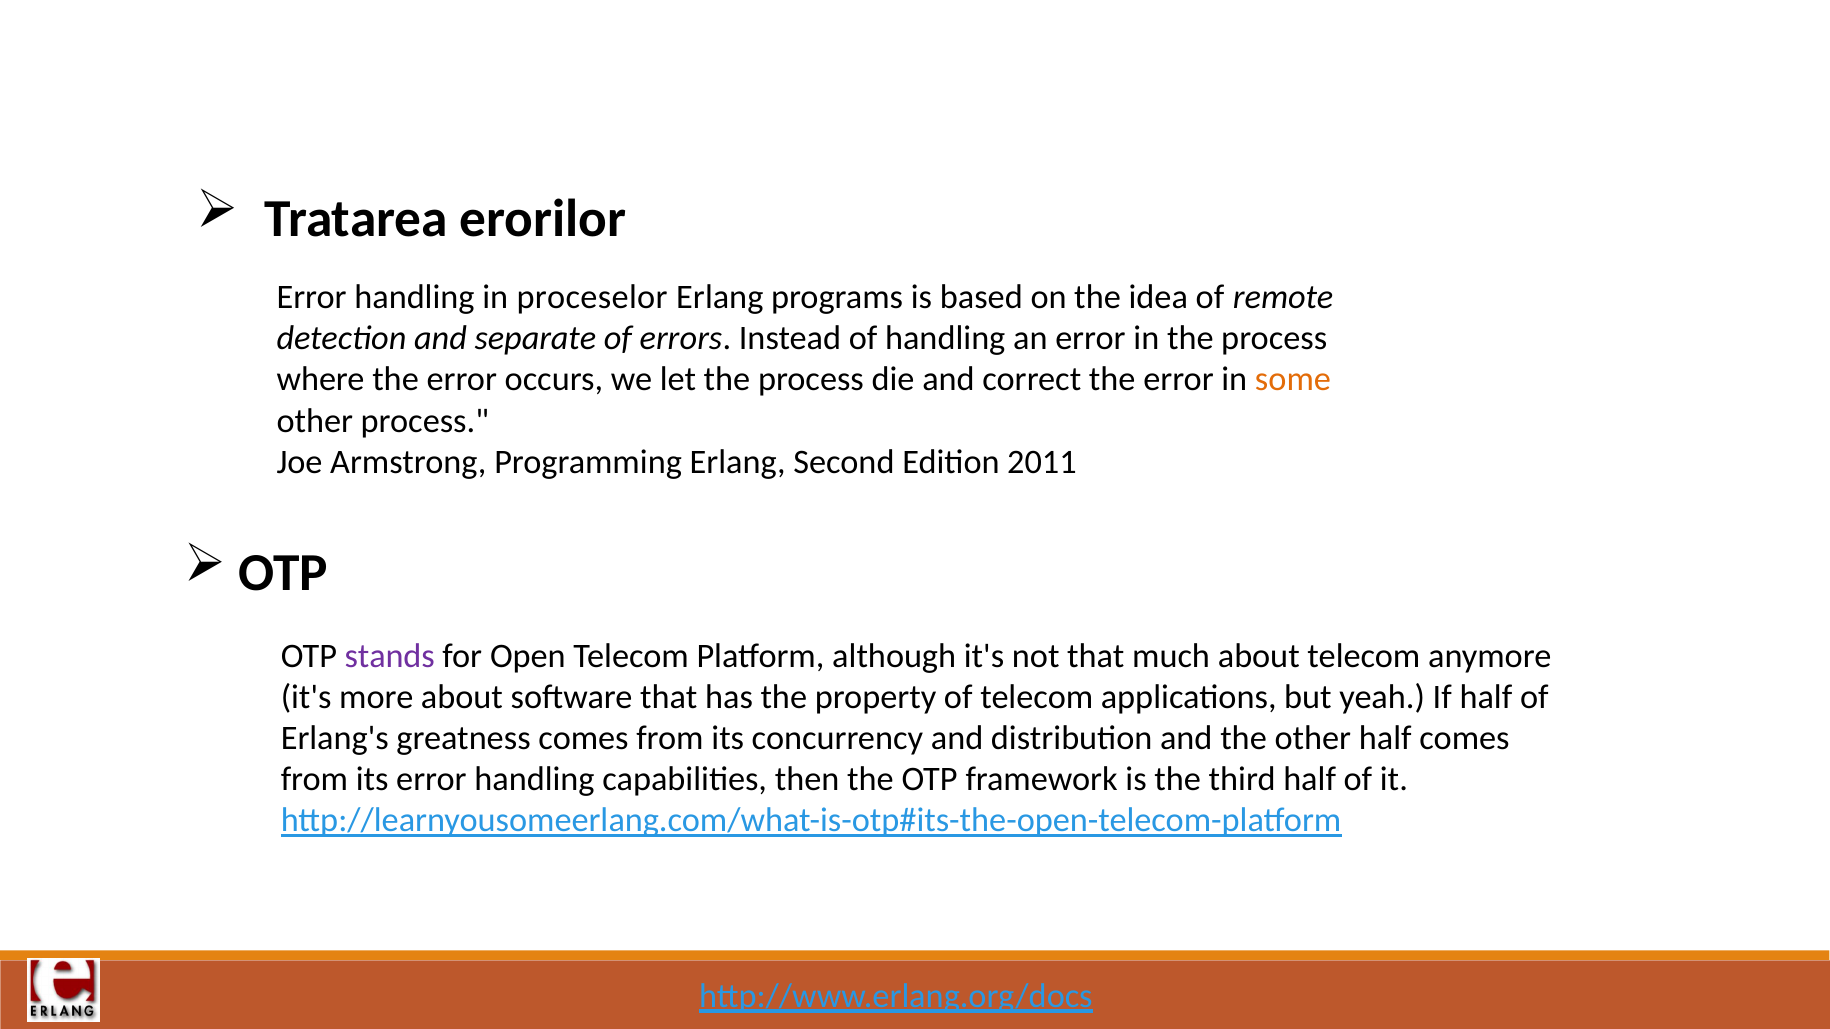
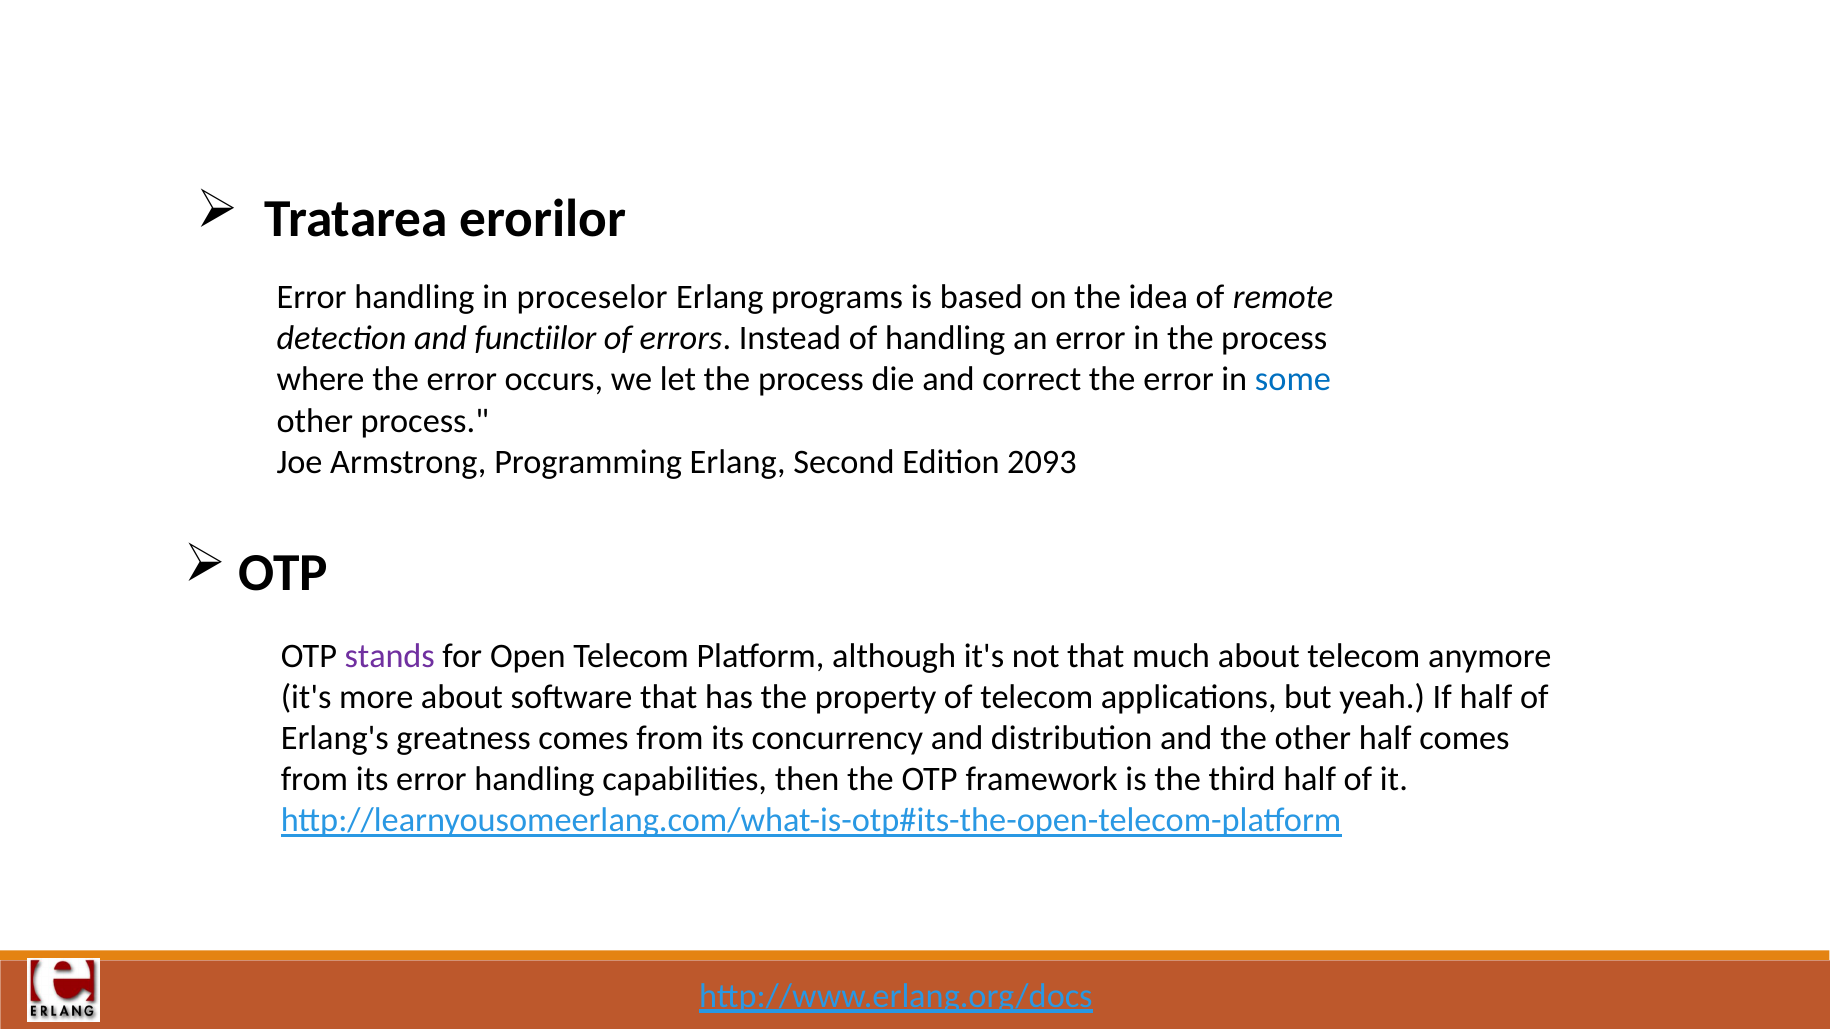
separate: separate -> functiilor
some colour: orange -> blue
2011: 2011 -> 2093
